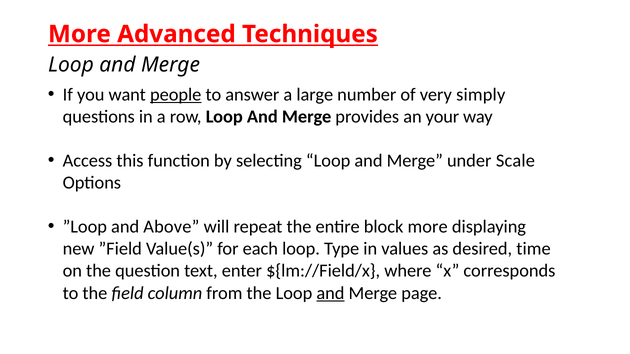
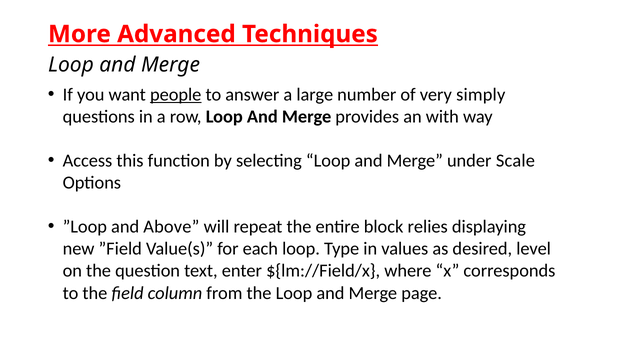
your: your -> with
block more: more -> relies
time: time -> level
and at (330, 293) underline: present -> none
